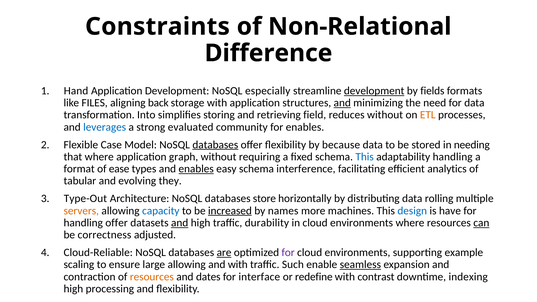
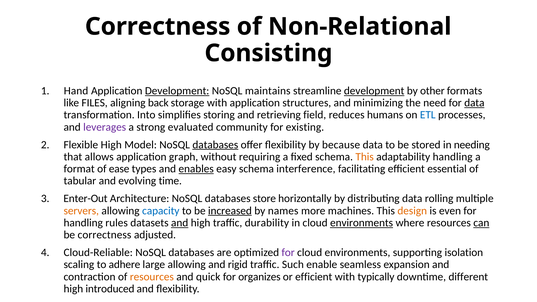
Constraints at (158, 27): Constraints -> Correctness
Difference: Difference -> Consisting
Development at (177, 91) underline: none -> present
especially: especially -> maintains
fields: fields -> other
and at (342, 103) underline: present -> none
data at (474, 103) underline: none -> present
reduces without: without -> humans
ETL colour: orange -> blue
leverages colour: blue -> purple
for enables: enables -> existing
Flexible Case: Case -> High
that where: where -> allows
This at (365, 157) colour: blue -> orange
analytics: analytics -> essential
they: they -> time
Type-Out: Type-Out -> Enter-Out
design colour: blue -> orange
have: have -> even
handling offer: offer -> rules
environments at (362, 223) underline: none -> present
are underline: present -> none
example: example -> isolation
ensure: ensure -> adhere
and with: with -> rigid
seamless underline: present -> none
dates: dates -> quick
interface: interface -> organizes
or redefine: redefine -> efficient
contrast: contrast -> typically
indexing: indexing -> different
processing: processing -> introduced
